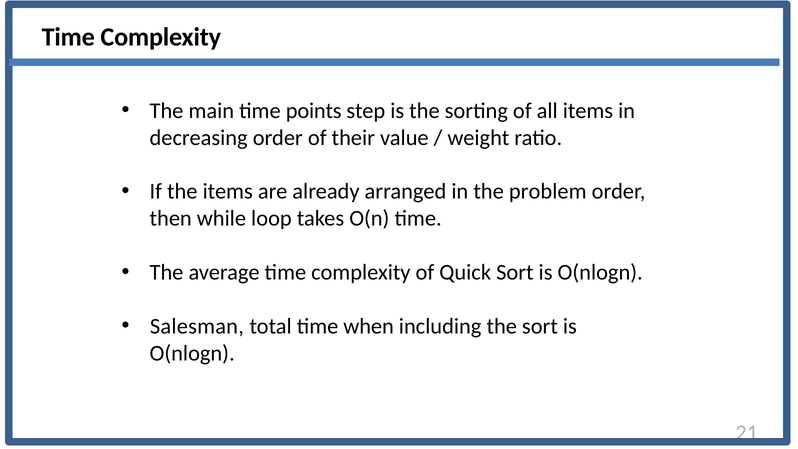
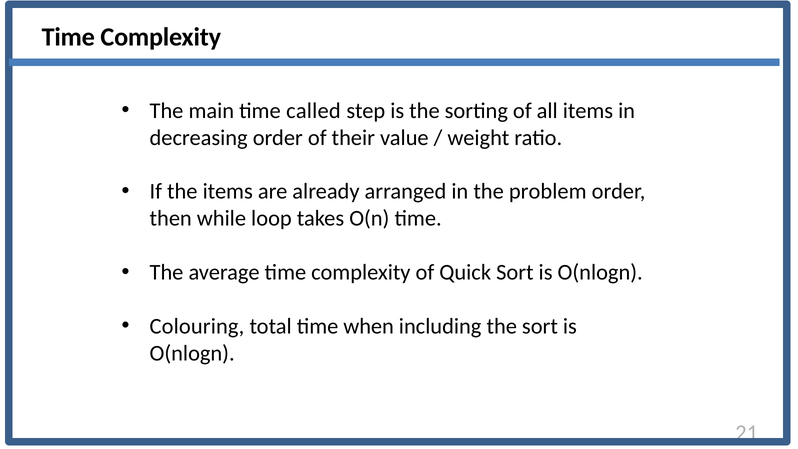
points: points -> called
Salesman: Salesman -> Colouring
